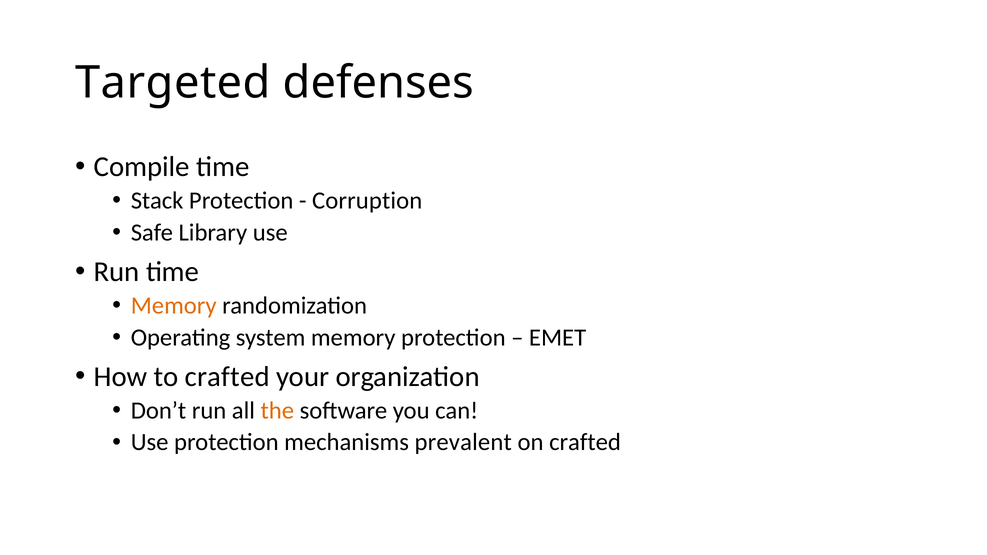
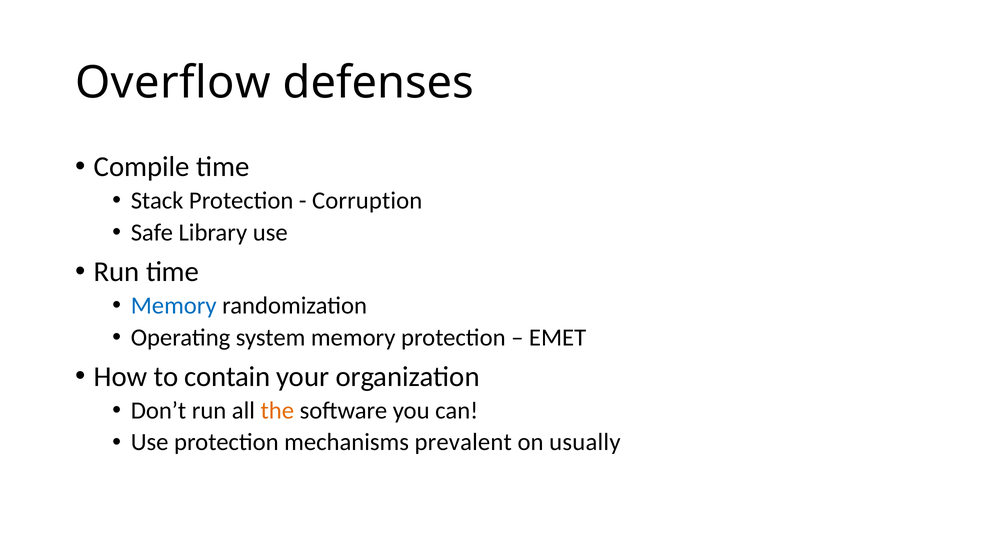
Targeted: Targeted -> Overflow
Memory at (174, 306) colour: orange -> blue
to crafted: crafted -> contain
on crafted: crafted -> usually
